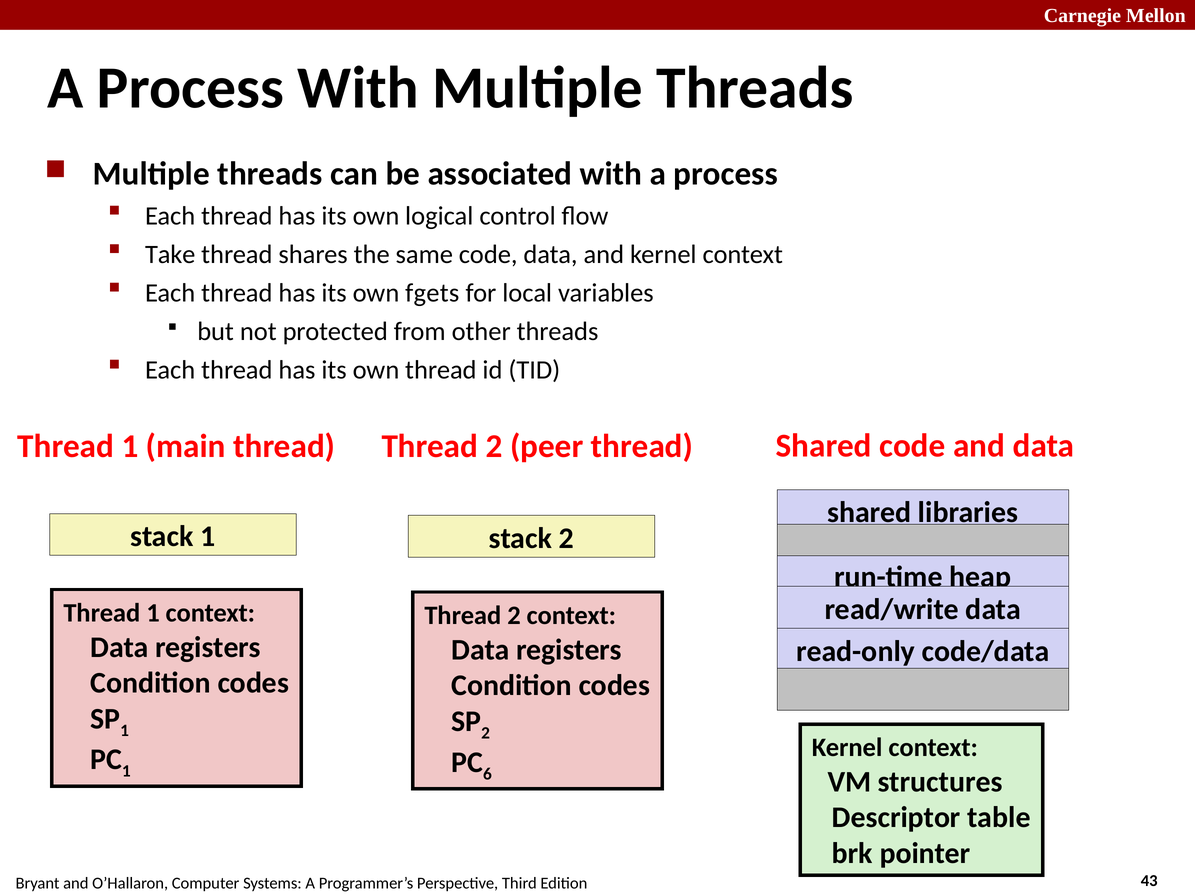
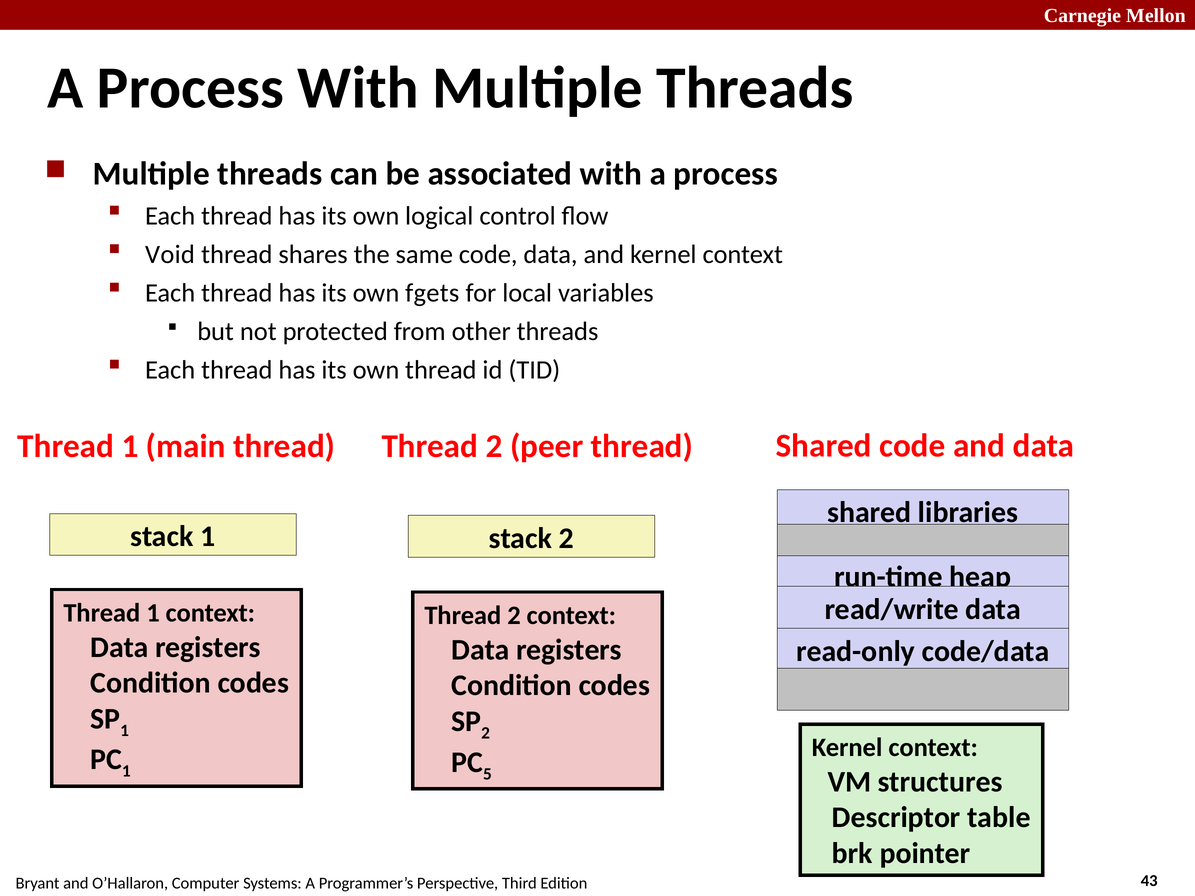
Take: Take -> Void
6: 6 -> 5
